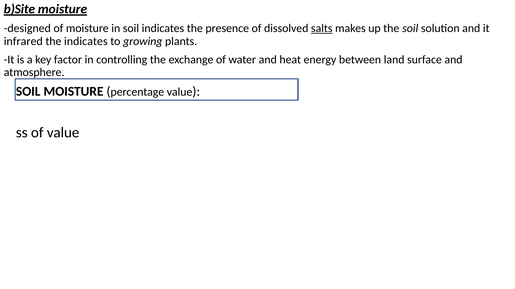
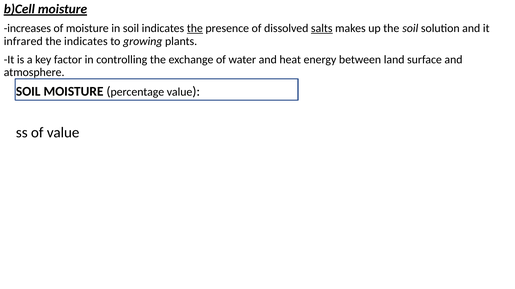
b)Site: b)Site -> b)Cell
designed: designed -> increases
the at (195, 28) underline: none -> present
